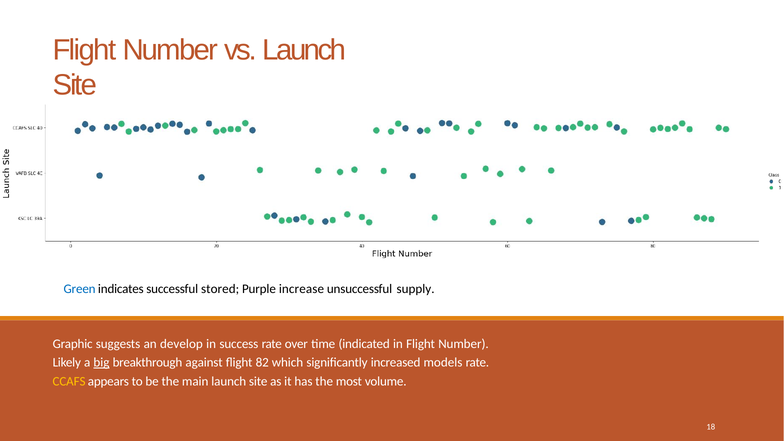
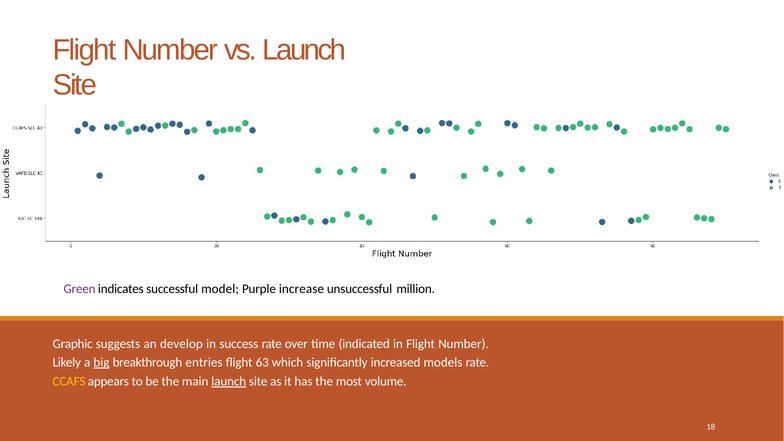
Green colour: blue -> purple
stored: stored -> model
supply: supply -> million
against: against -> entries
82: 82 -> 63
launch at (229, 381) underline: none -> present
